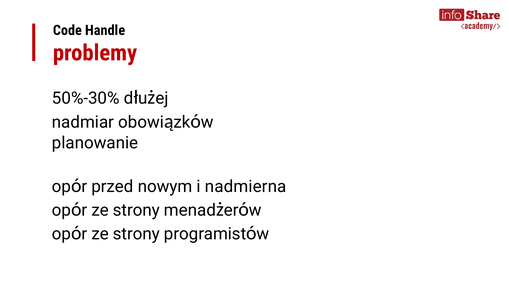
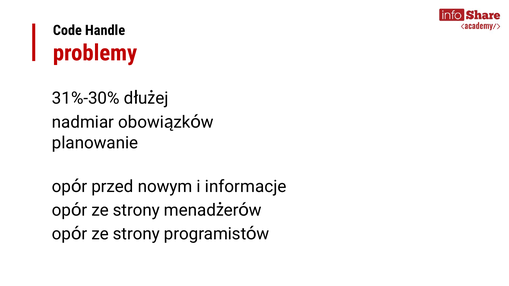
50%-30%: 50%-30% -> 31%-30%
nadmierna: nadmierna -> informacje
